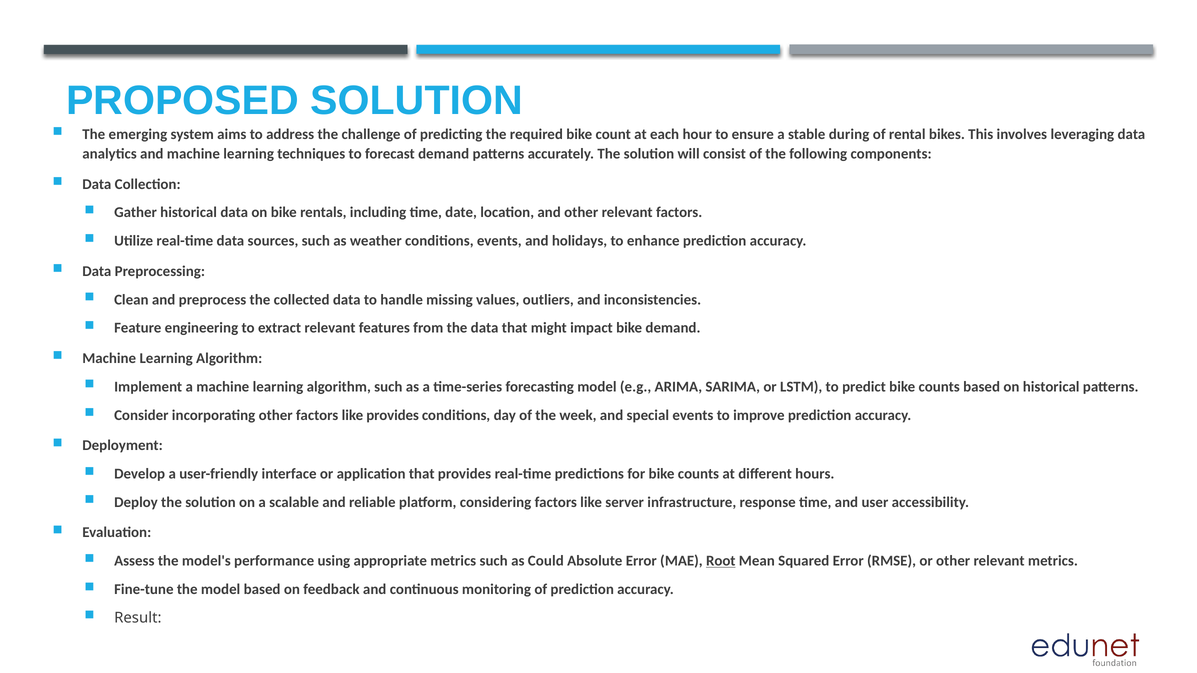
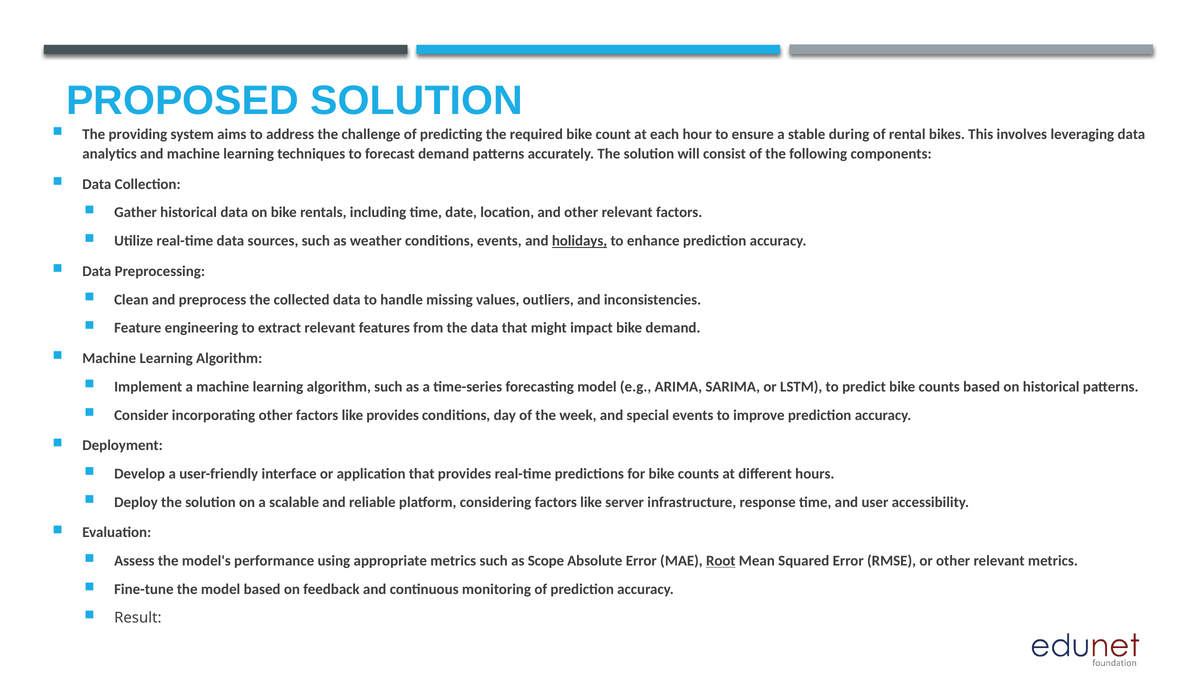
emerging: emerging -> providing
holidays underline: none -> present
Could: Could -> Scope
